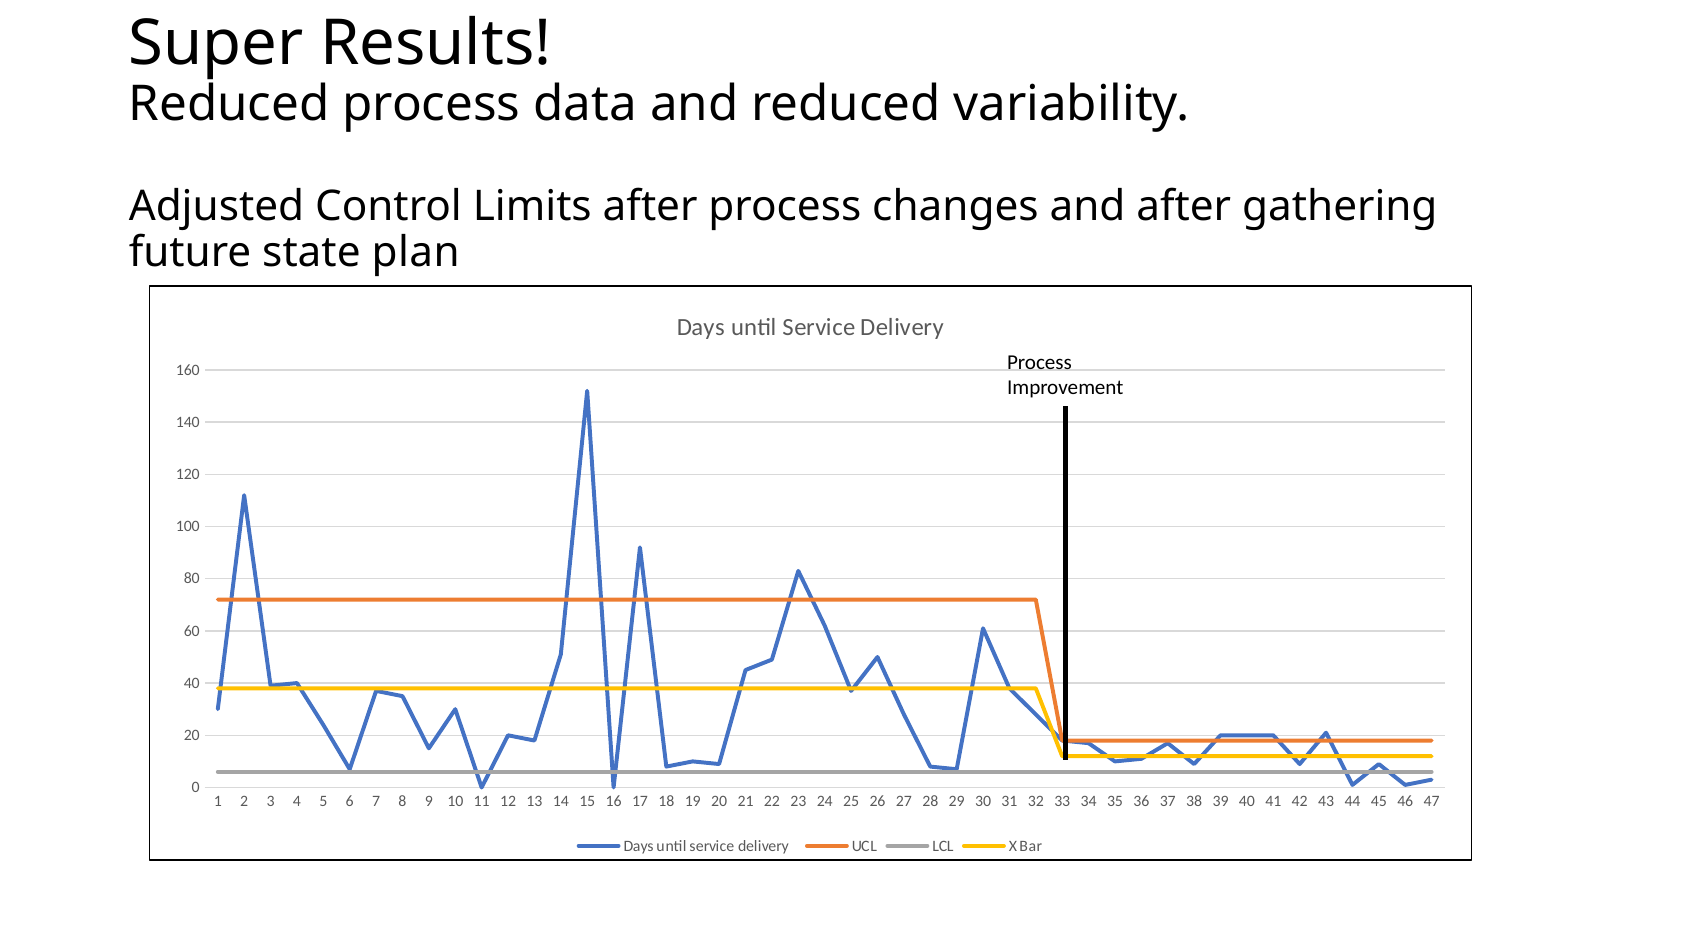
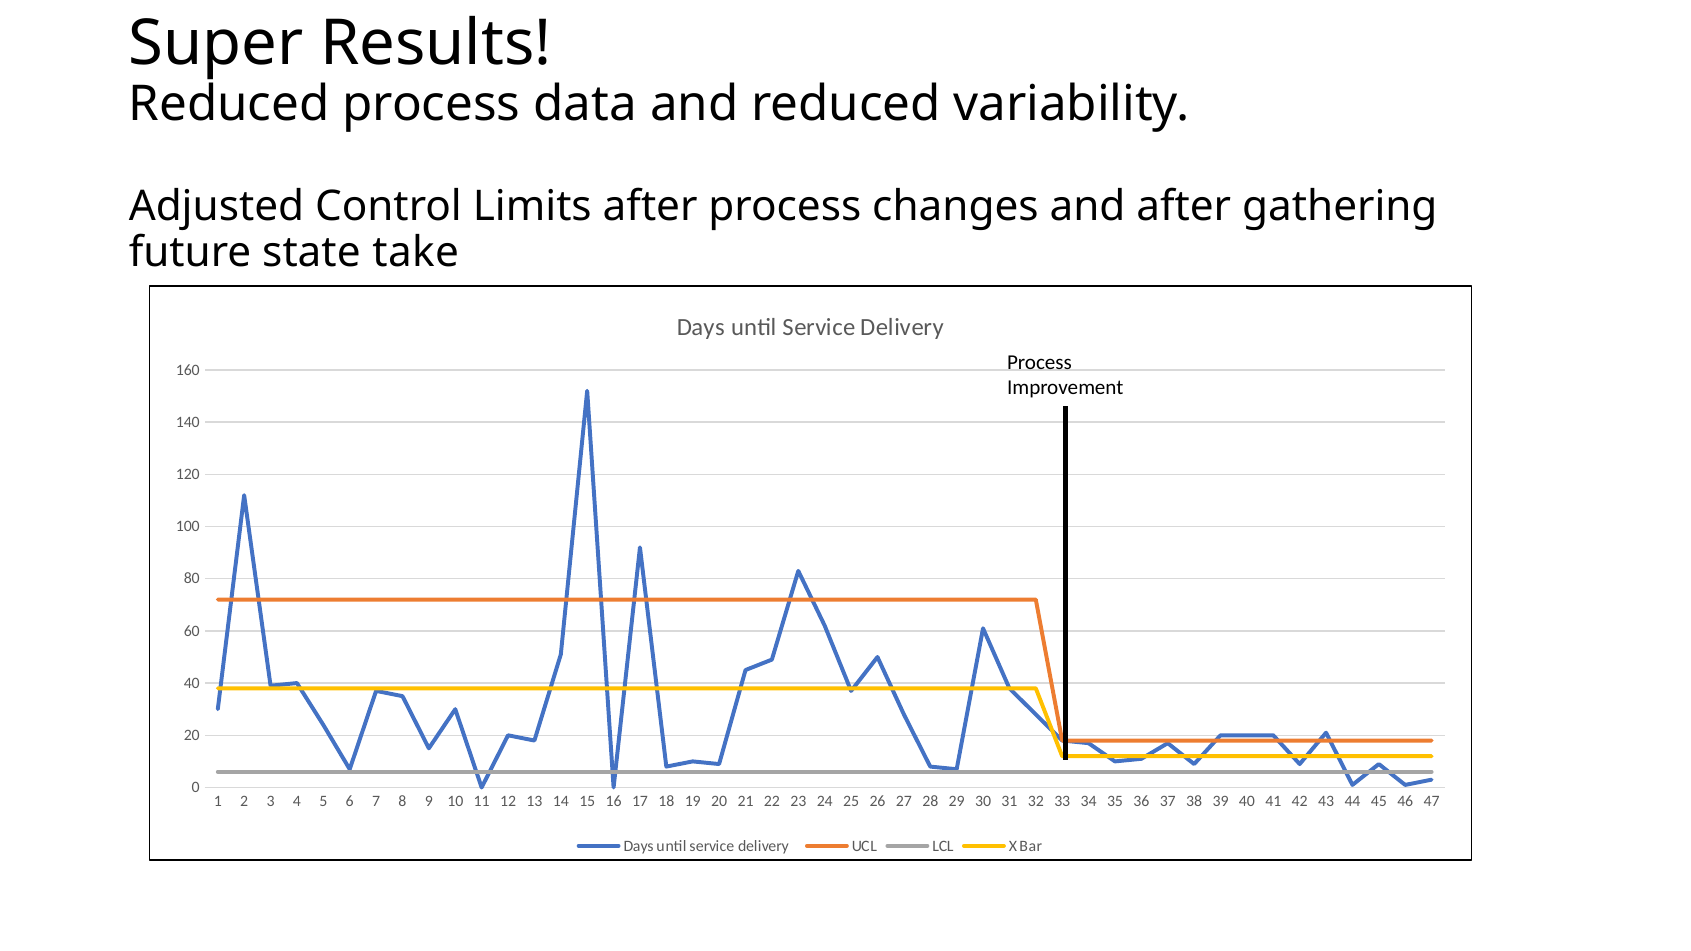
plan: plan -> take
